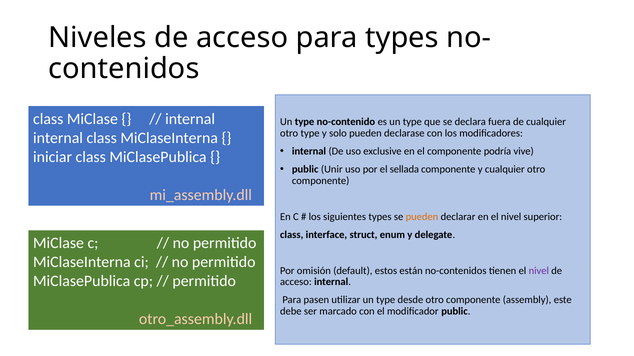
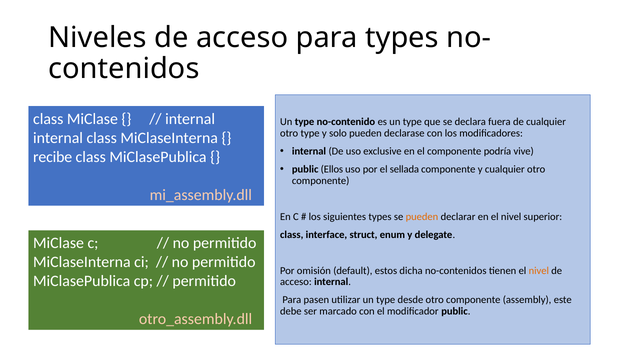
iniciar: iniciar -> recibe
Unir: Unir -> Ellos
están: están -> dicha
nivel at (539, 271) colour: purple -> orange
